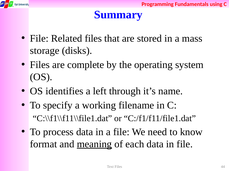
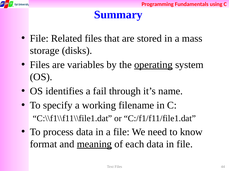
complete: complete -> variables
operating underline: none -> present
left: left -> fail
